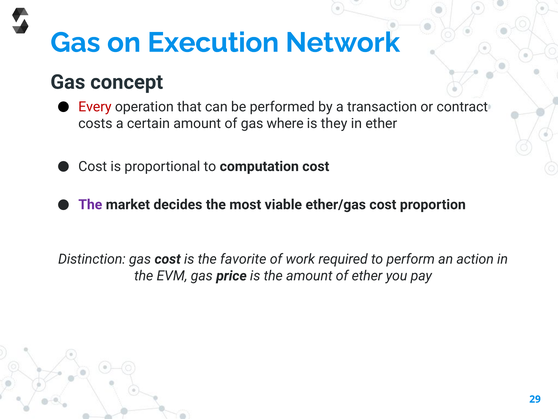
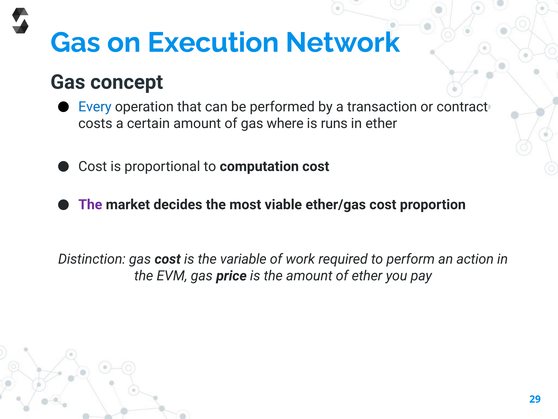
Every colour: red -> blue
they: they -> runs
favorite: favorite -> variable
